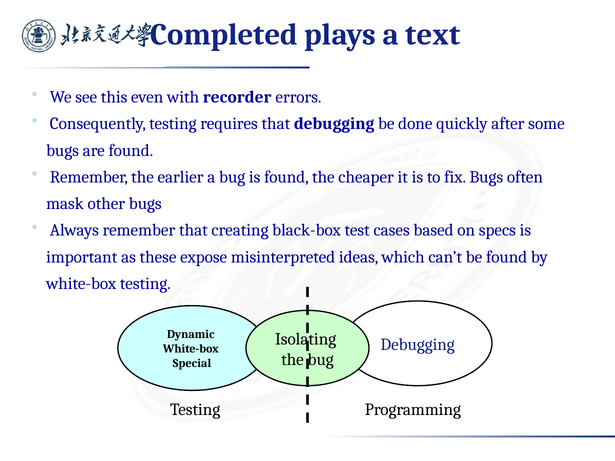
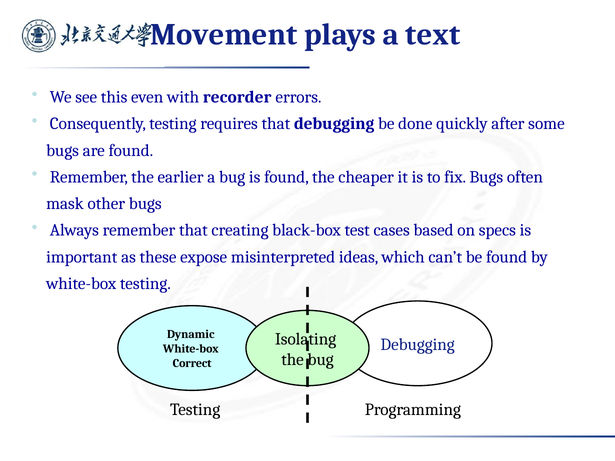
Completed: Completed -> Movement
Special: Special -> Correct
